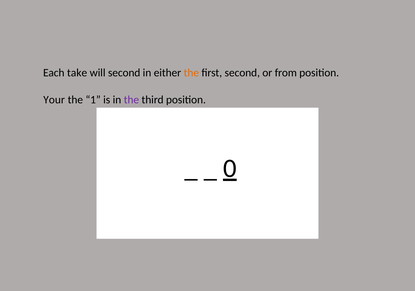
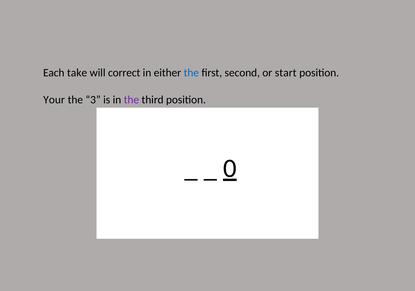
will second: second -> correct
the at (191, 73) colour: orange -> blue
from: from -> start
1: 1 -> 3
